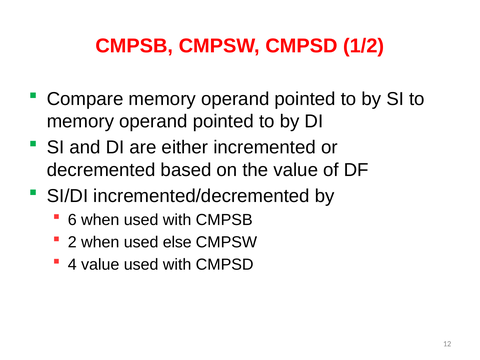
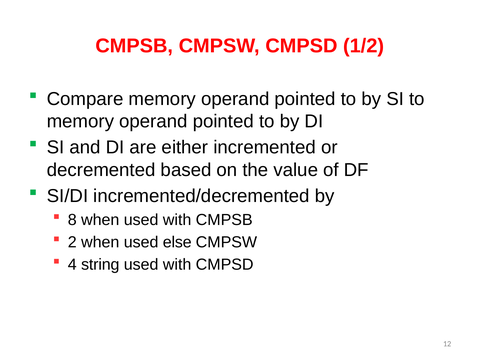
6: 6 -> 8
4 value: value -> string
